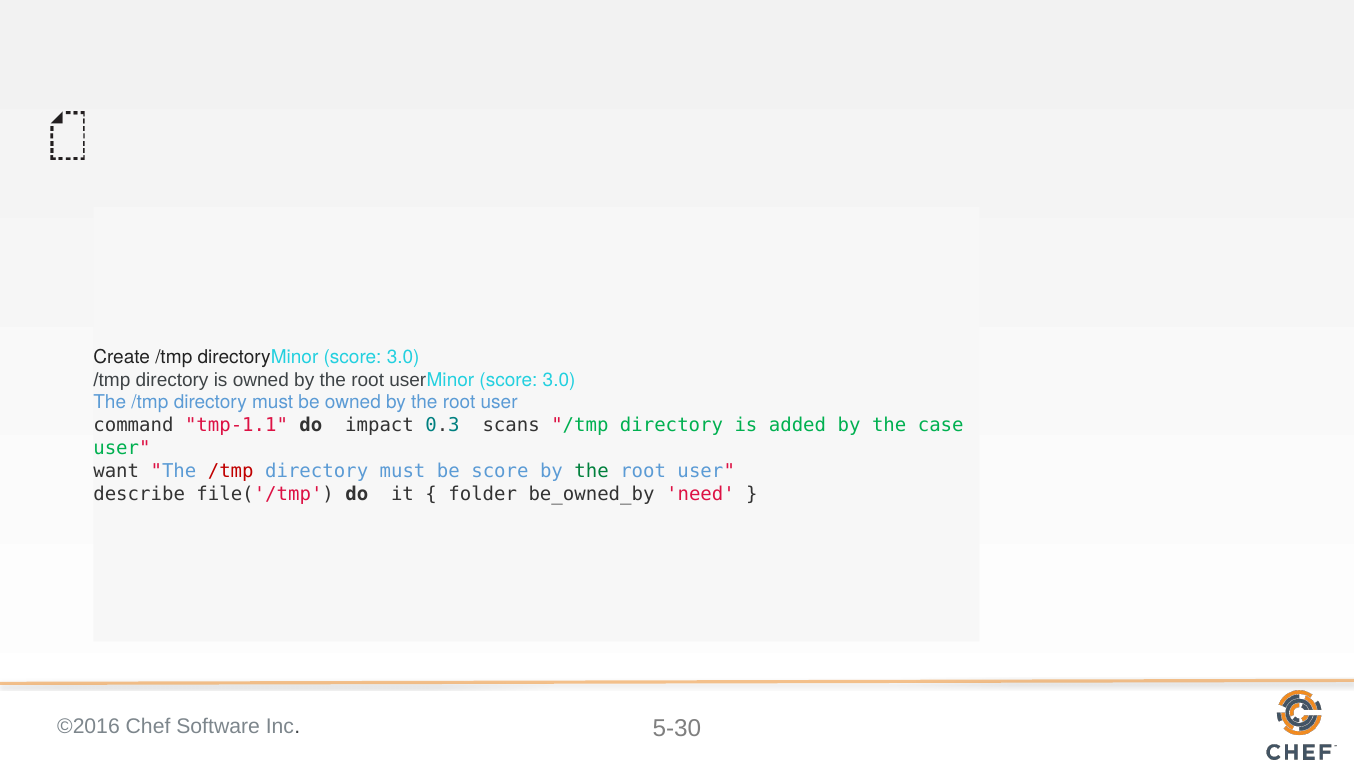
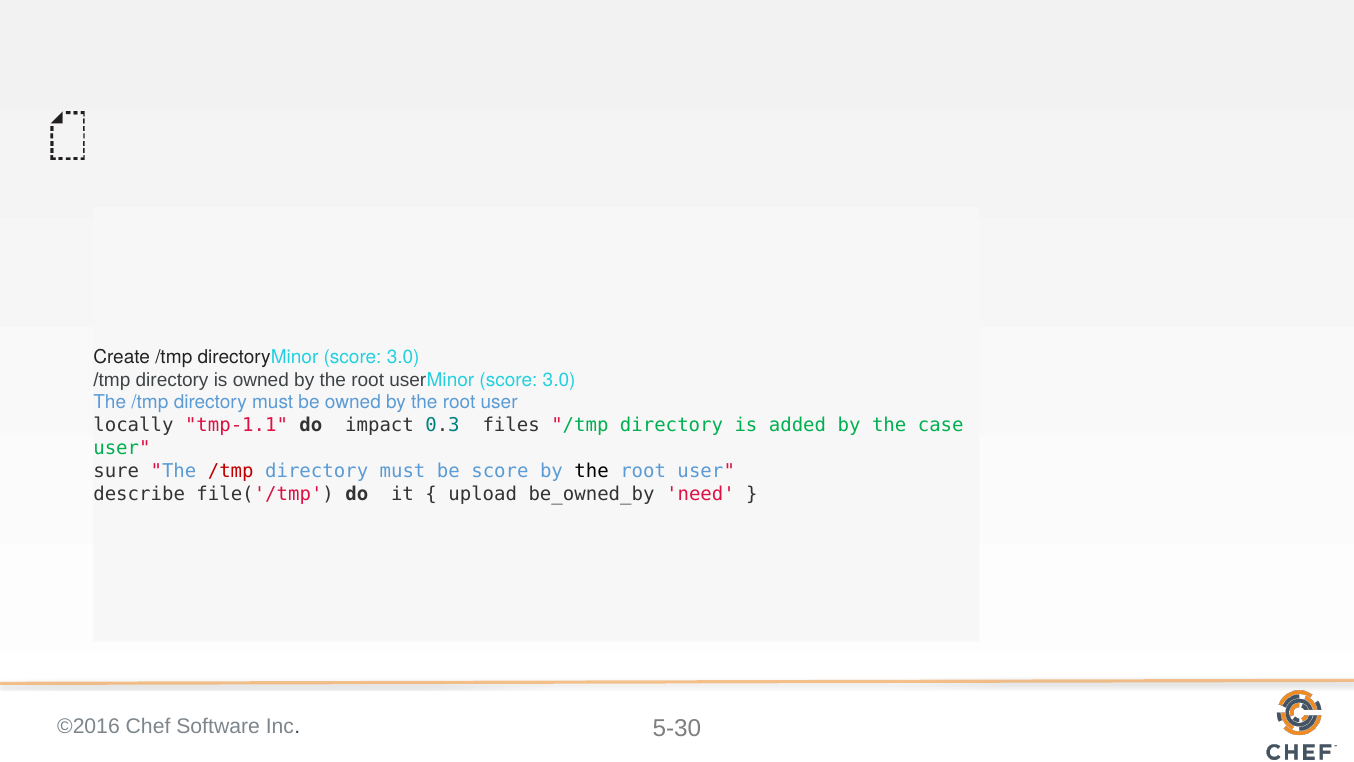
command: command -> locally
scans: scans -> files
want: want -> sure
the at (592, 471) colour: green -> black
folder: folder -> upload
